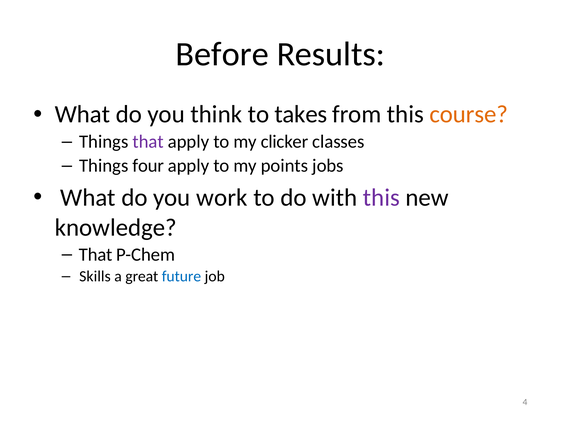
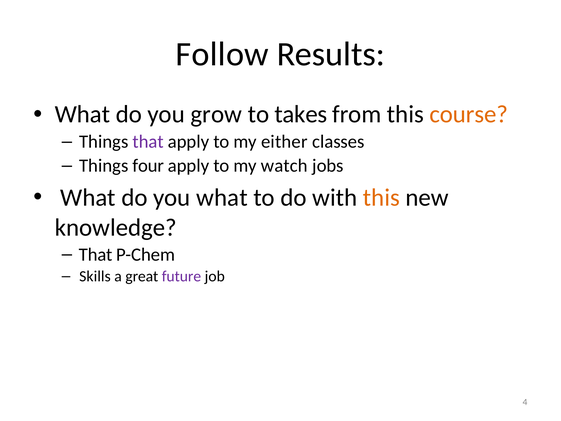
Before: Before -> Follow
think: think -> grow
clicker: clicker -> either
points: points -> watch
you work: work -> what
this at (381, 197) colour: purple -> orange
future colour: blue -> purple
